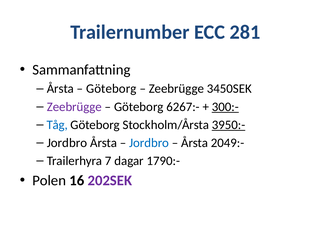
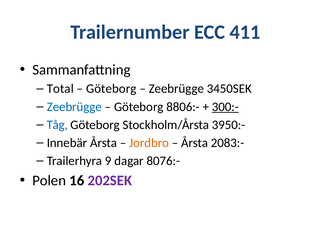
281: 281 -> 411
Årsta at (60, 88): Årsta -> Total
Zeebrügge at (74, 106) colour: purple -> blue
6267:-: 6267:- -> 8806:-
3950:- underline: present -> none
Jordbro at (67, 142): Jordbro -> Innebär
Jordbro at (149, 142) colour: blue -> orange
2049:-: 2049:- -> 2083:-
7: 7 -> 9
1790:-: 1790:- -> 8076:-
